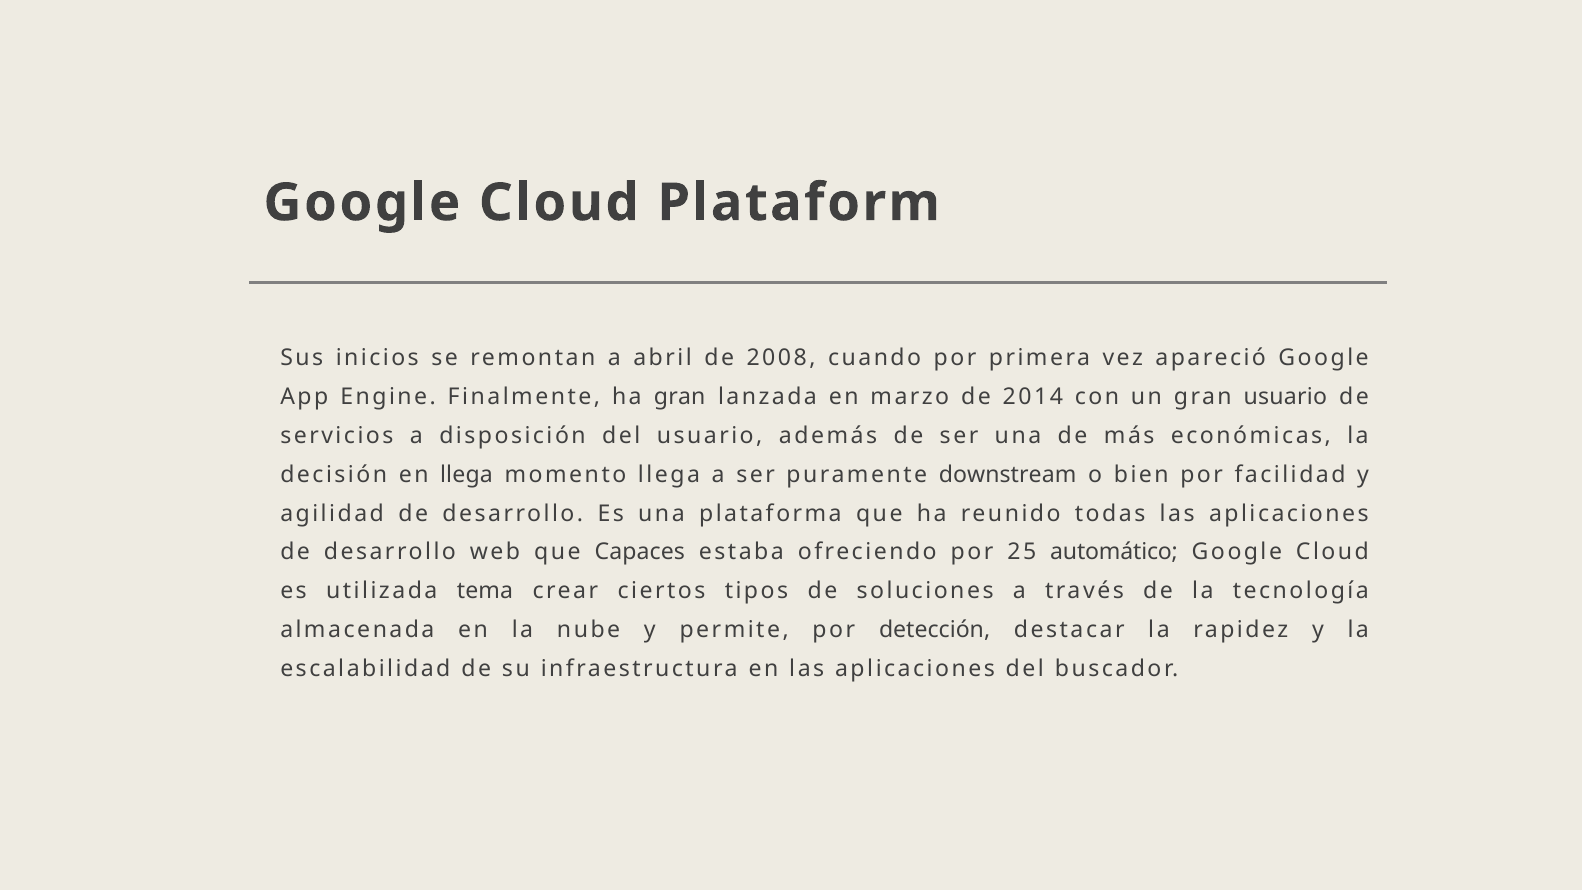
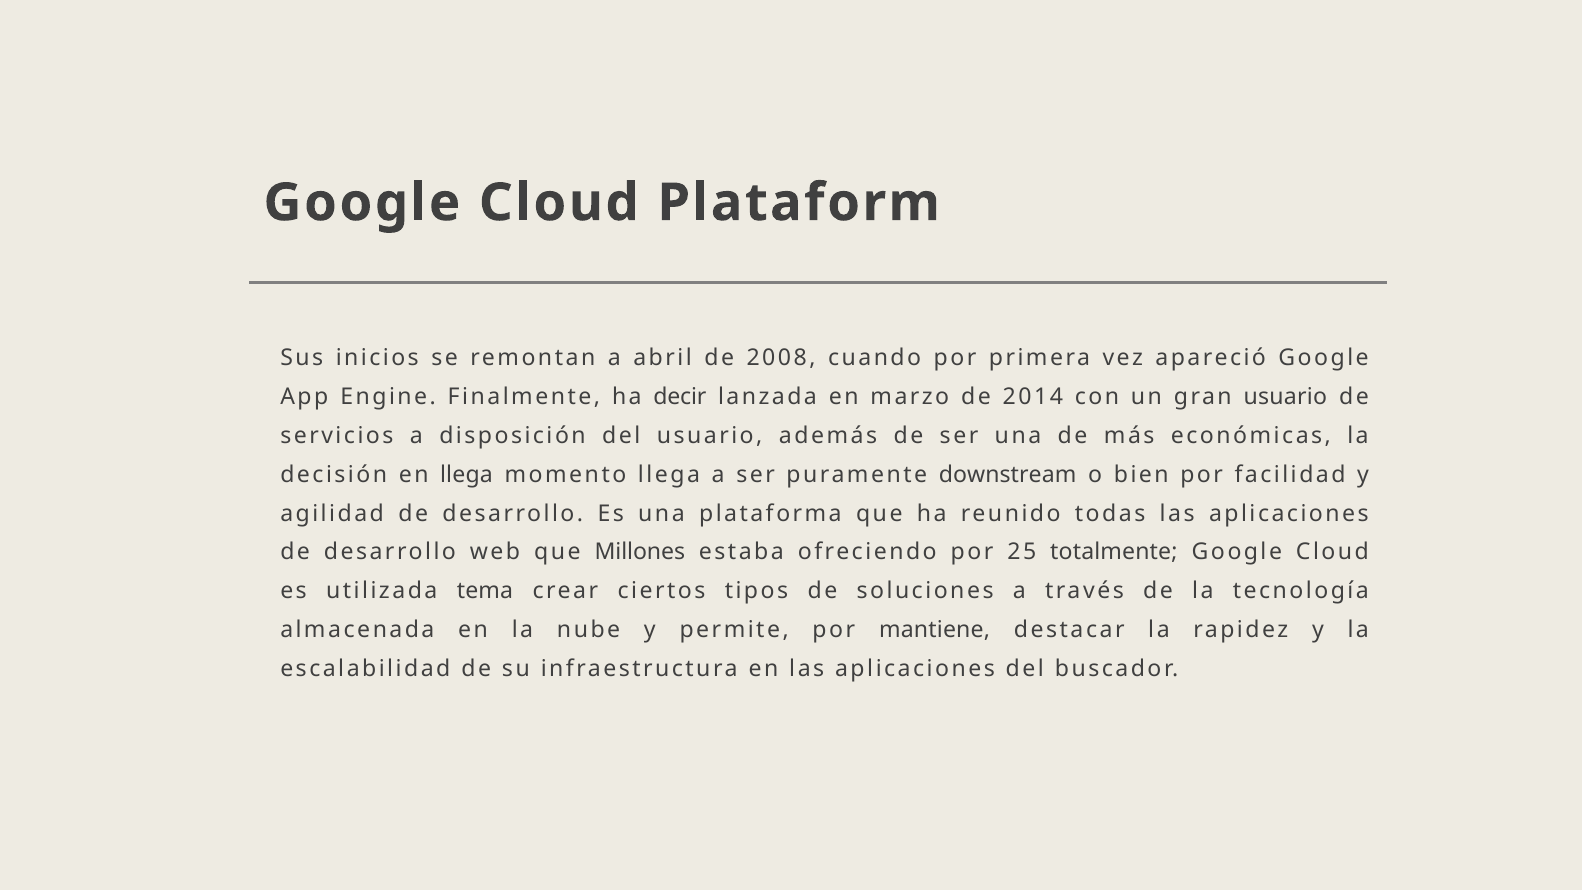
ha gran: gran -> decir
Capaces: Capaces -> Millones
automático: automático -> totalmente
detección: detección -> mantiene
